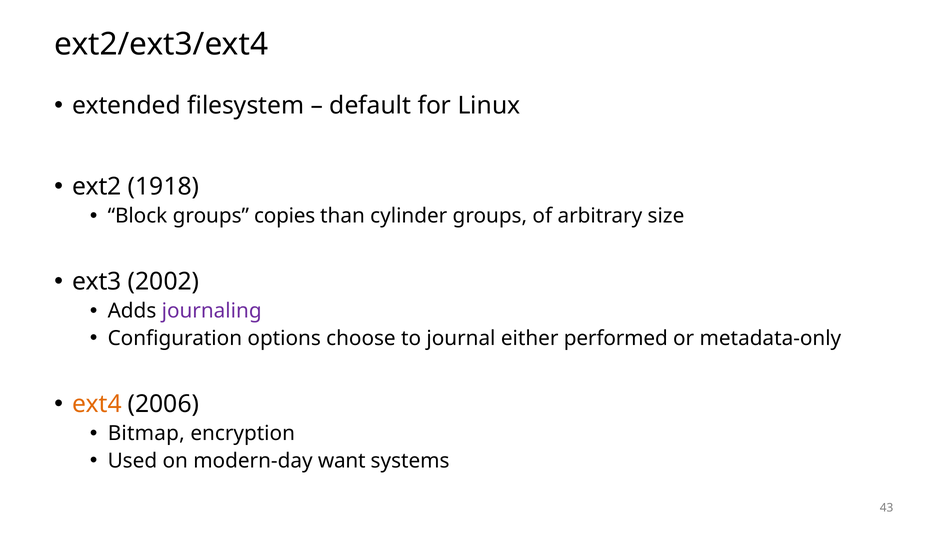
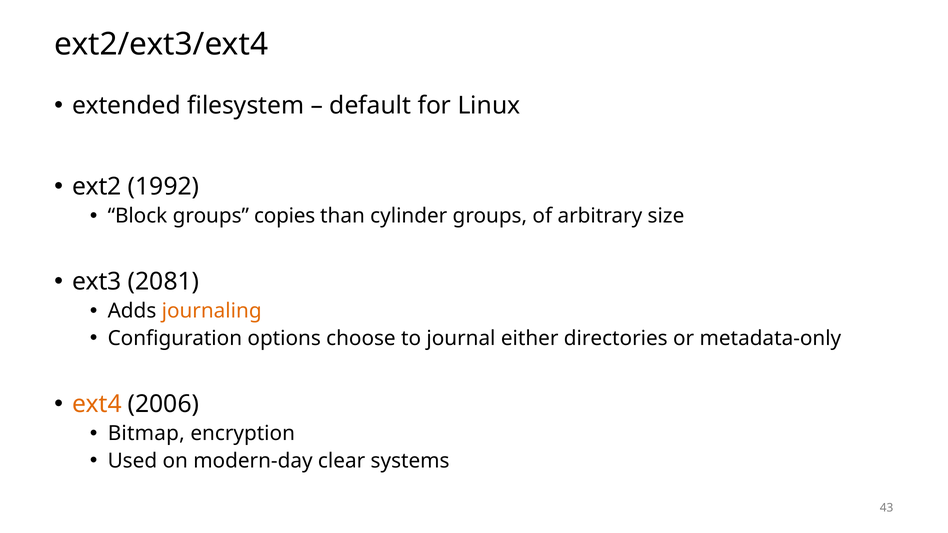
1918: 1918 -> 1992
2002: 2002 -> 2081
journaling colour: purple -> orange
performed: performed -> directories
want: want -> clear
